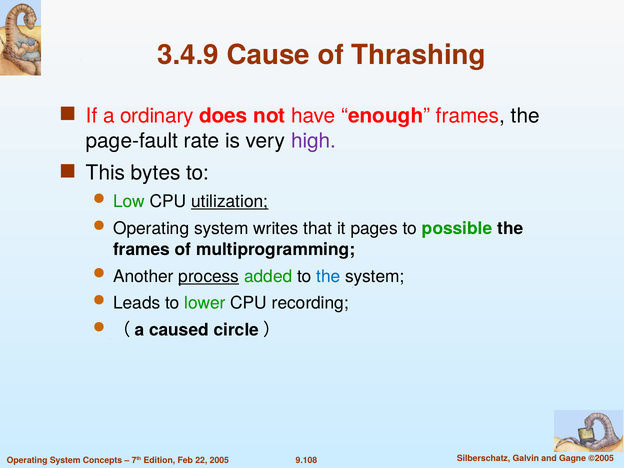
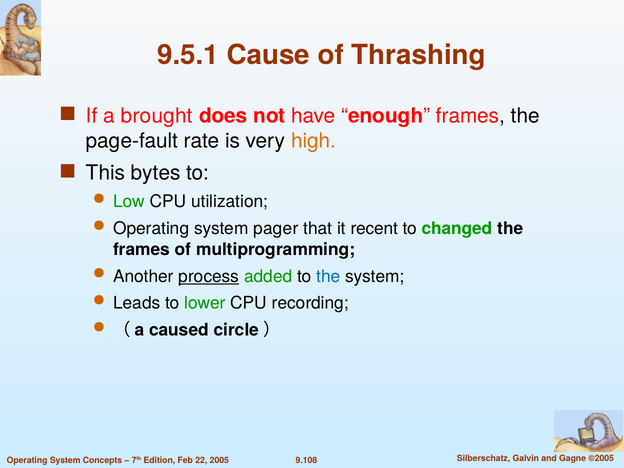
3.4.9: 3.4.9 -> 9.5.1
ordinary: ordinary -> brought
high colour: purple -> orange
utilization underline: present -> none
writes: writes -> pager
pages: pages -> recent
possible: possible -> changed
